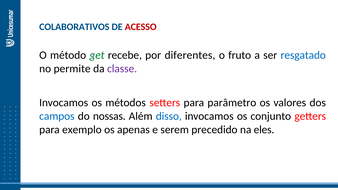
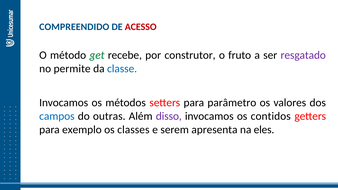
COLABORATIVOS: COLABORATIVOS -> COMPREENDIDO
diferentes: diferentes -> construtor
resgatado colour: blue -> purple
classe colour: purple -> blue
nossas: nossas -> outras
disso colour: blue -> purple
conjunto: conjunto -> contidos
apenas: apenas -> classes
precedido: precedido -> apresenta
